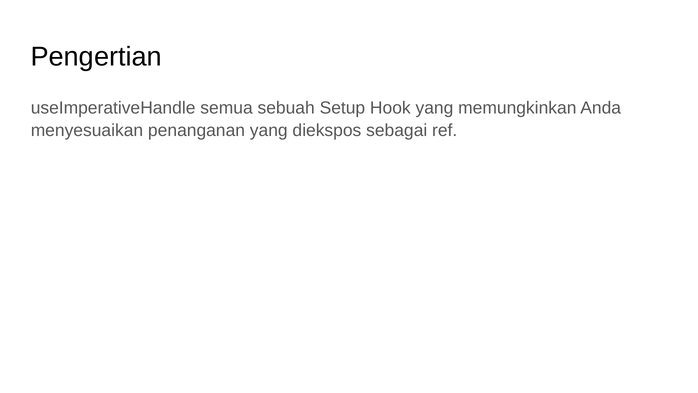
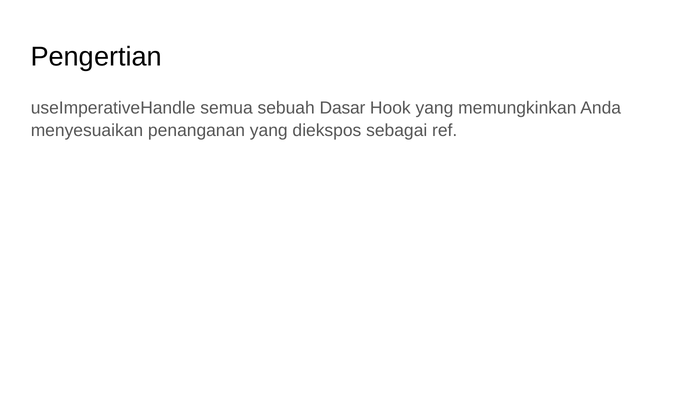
Setup: Setup -> Dasar
